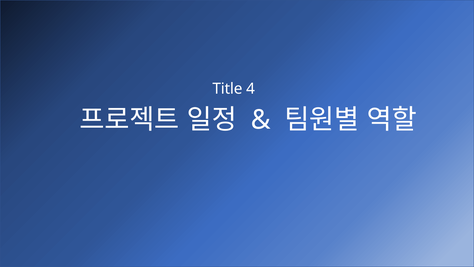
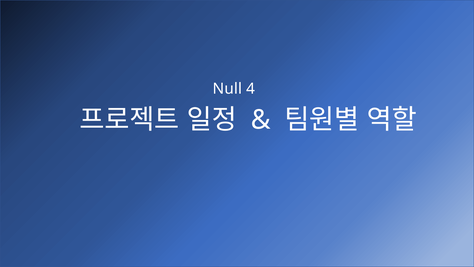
Title: Title -> Null
